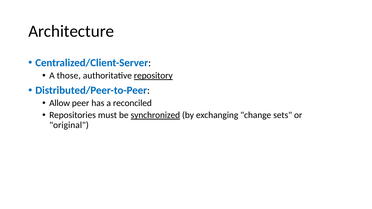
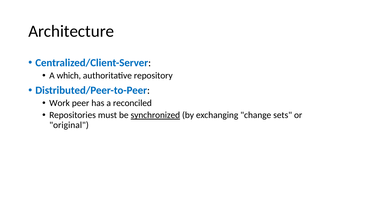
those: those -> which
repository underline: present -> none
Allow: Allow -> Work
